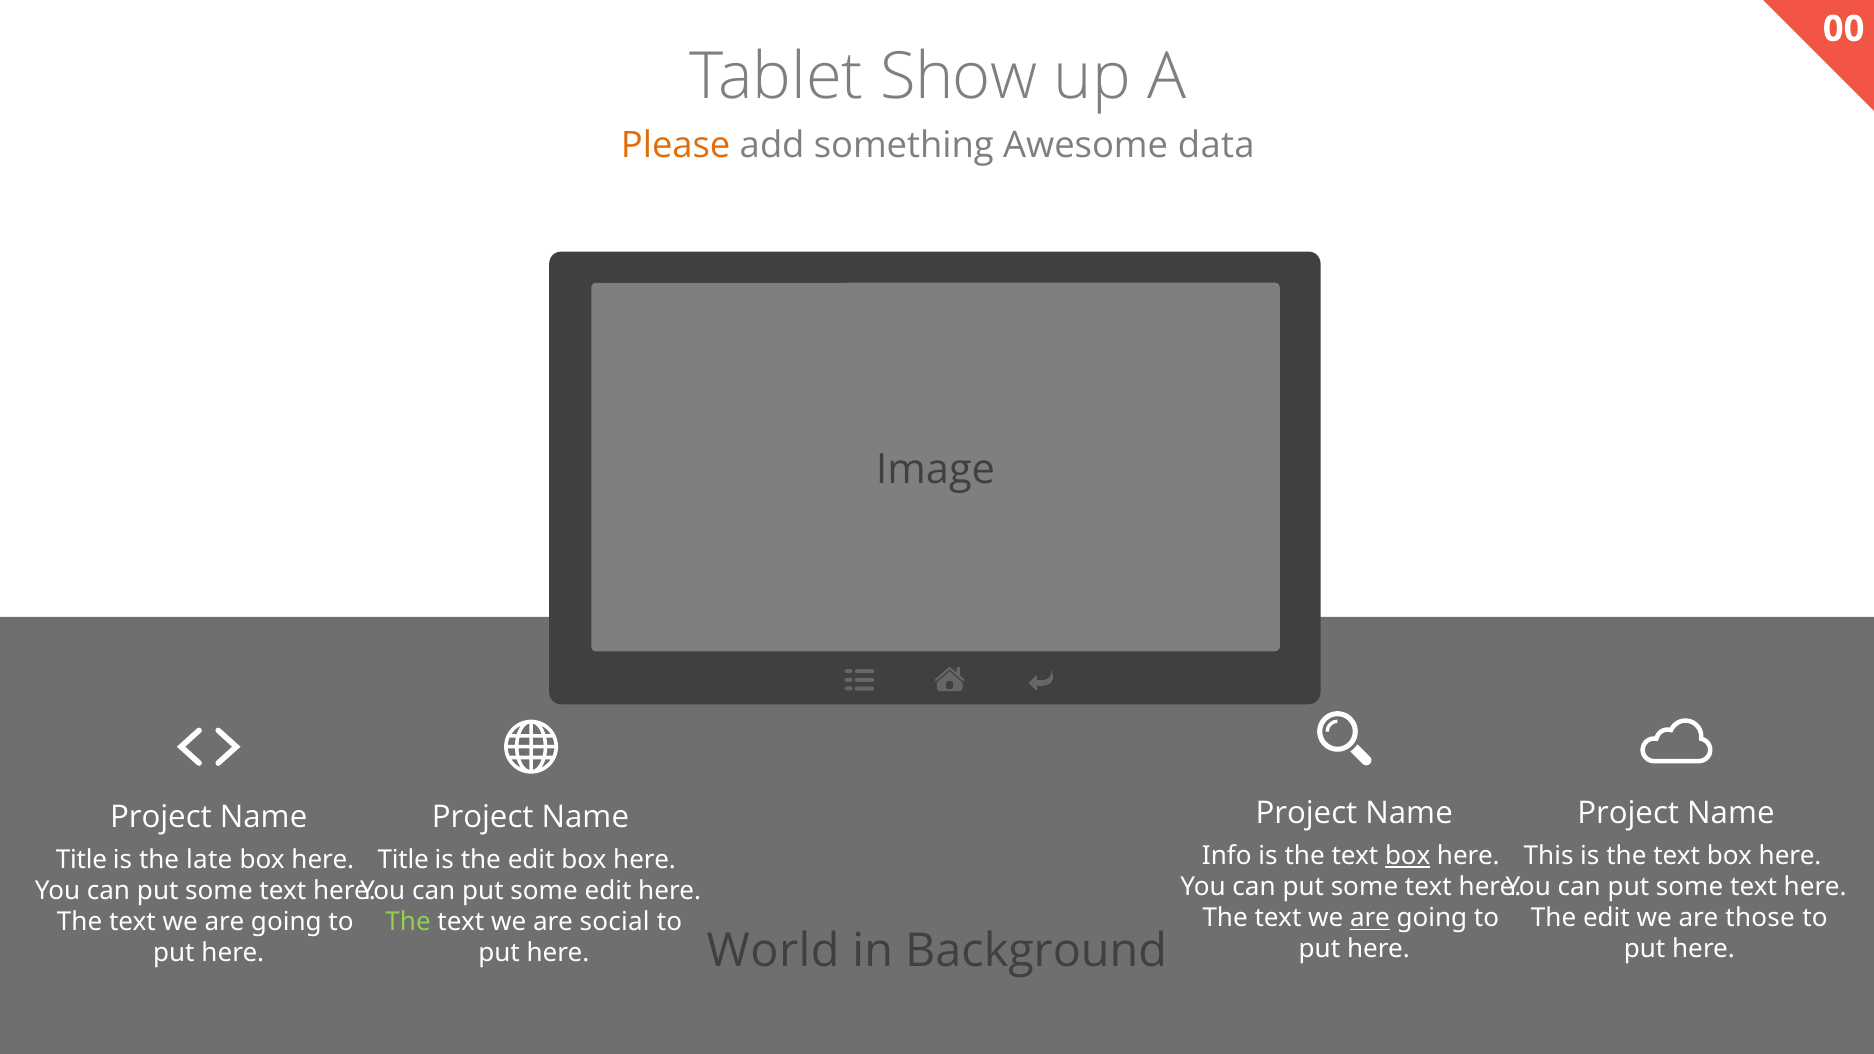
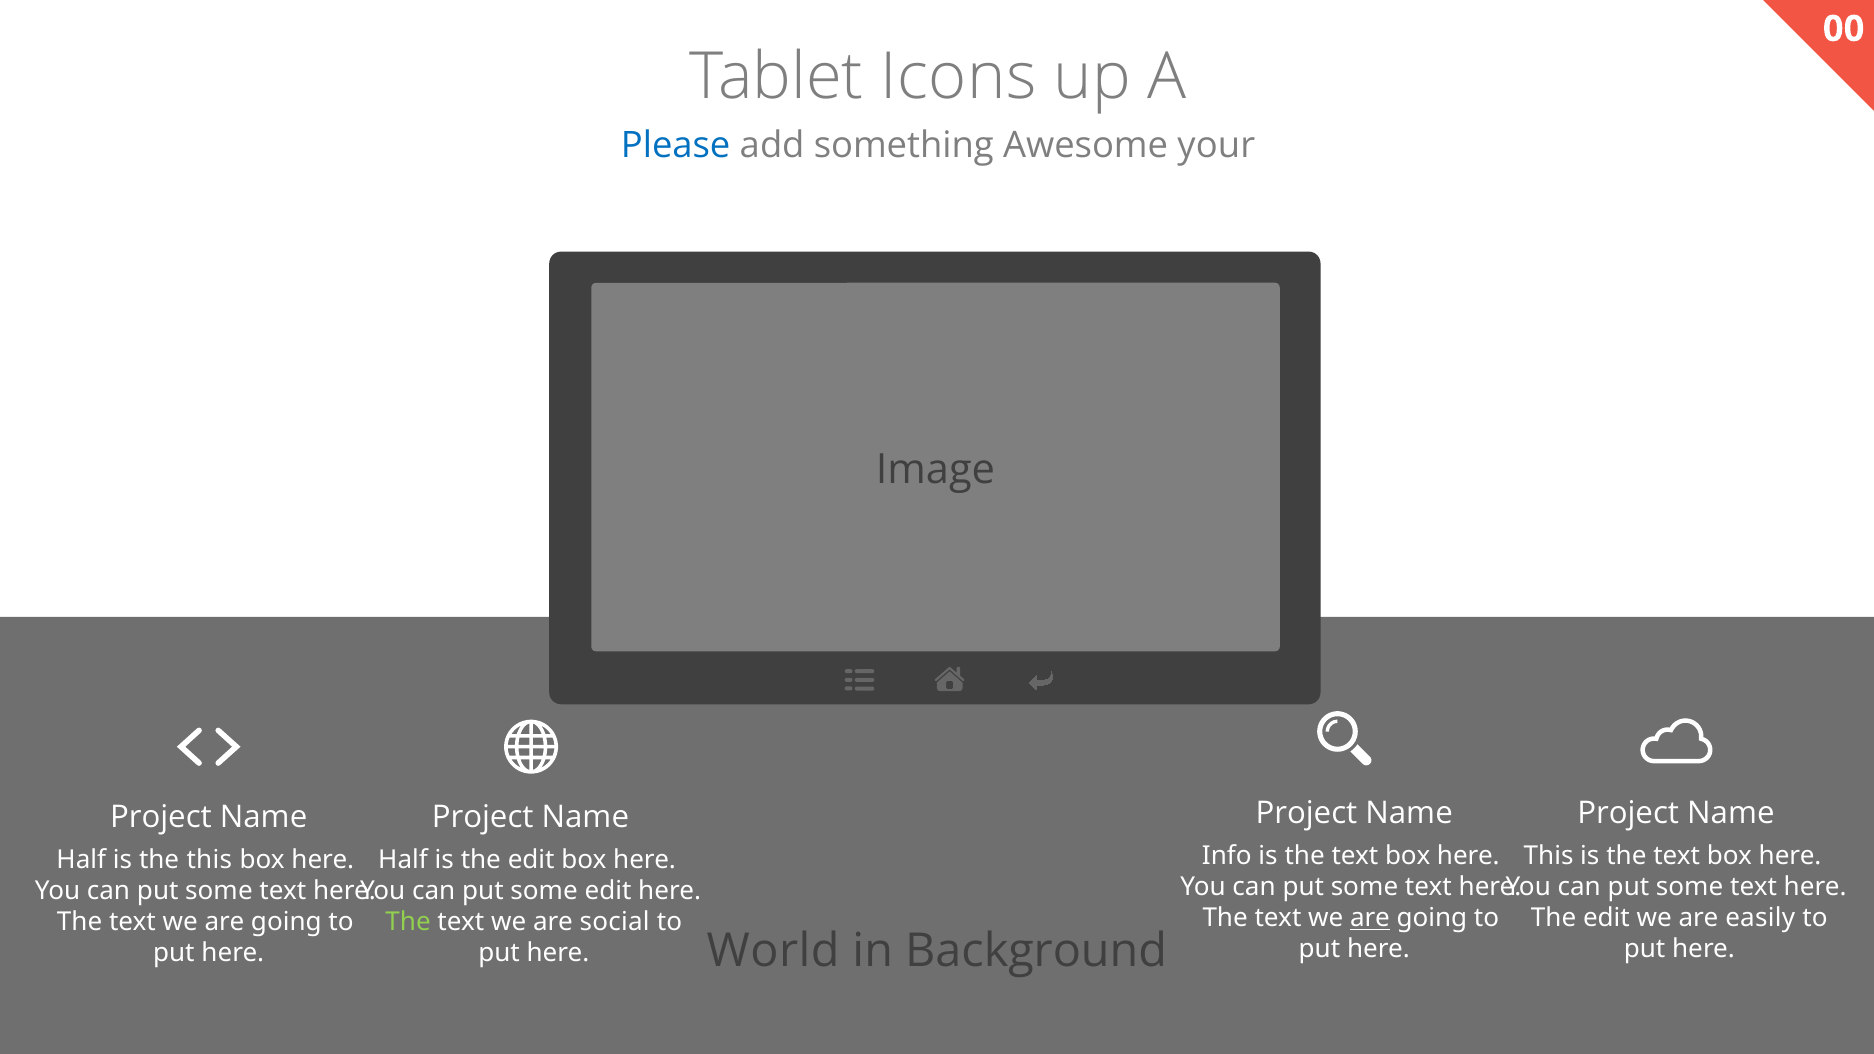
Show: Show -> Icons
Please colour: orange -> blue
data: data -> your
box at (1408, 856) underline: present -> none
Title at (81, 860): Title -> Half
the late: late -> this
Title at (403, 860): Title -> Half
those: those -> easily
